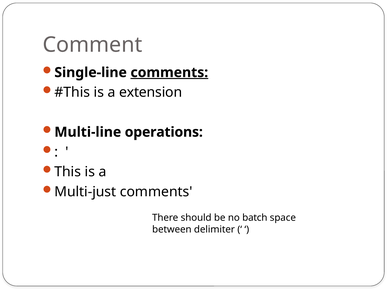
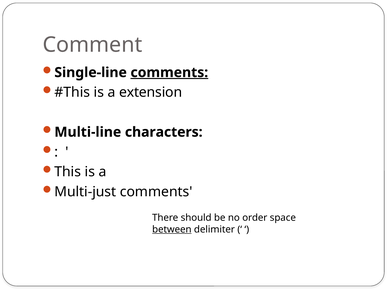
operations: operations -> characters
batch: batch -> order
between underline: none -> present
